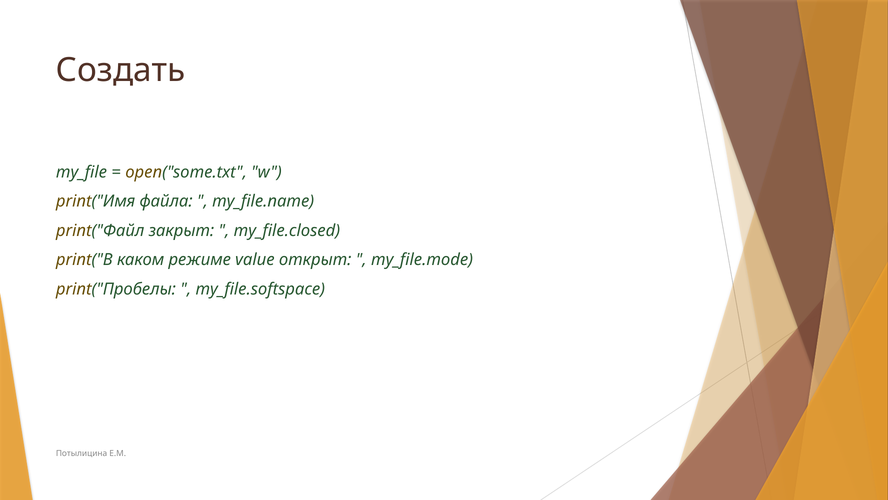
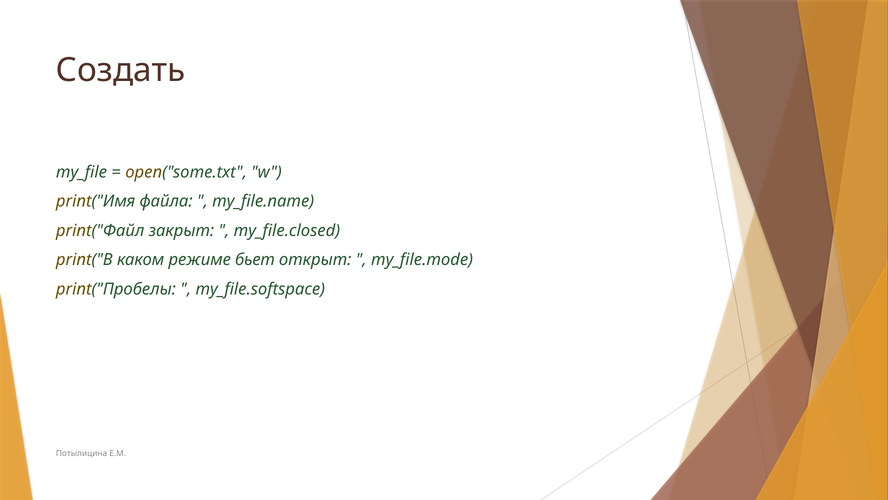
value: value -> бьет
